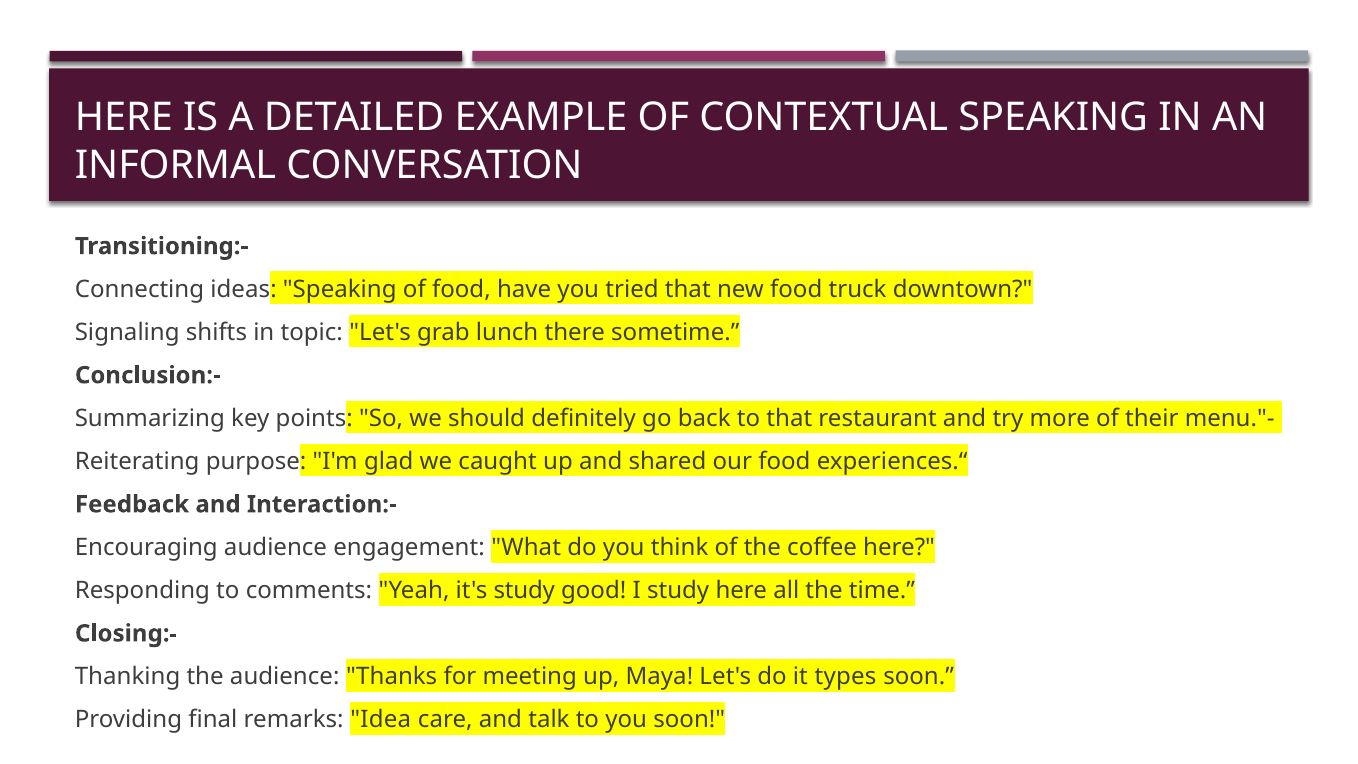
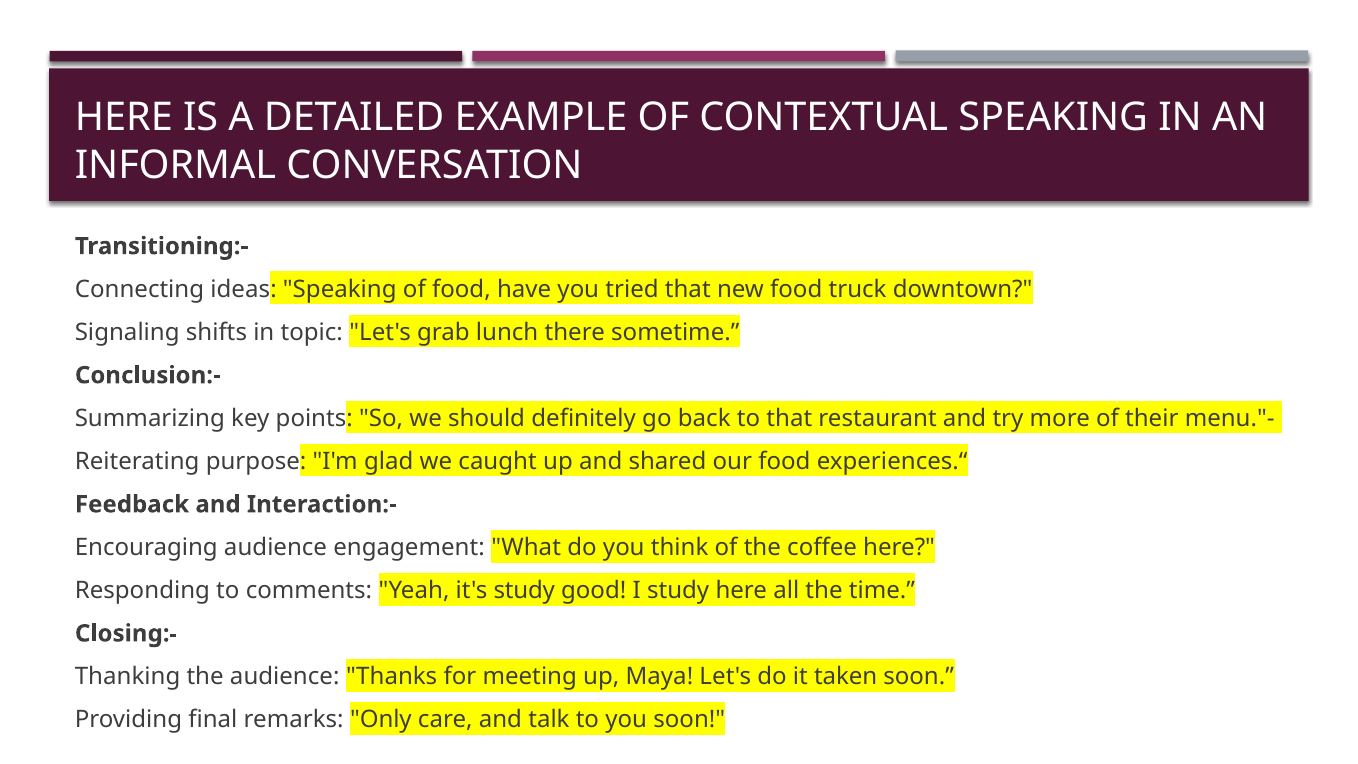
types: types -> taken
Idea: Idea -> Only
